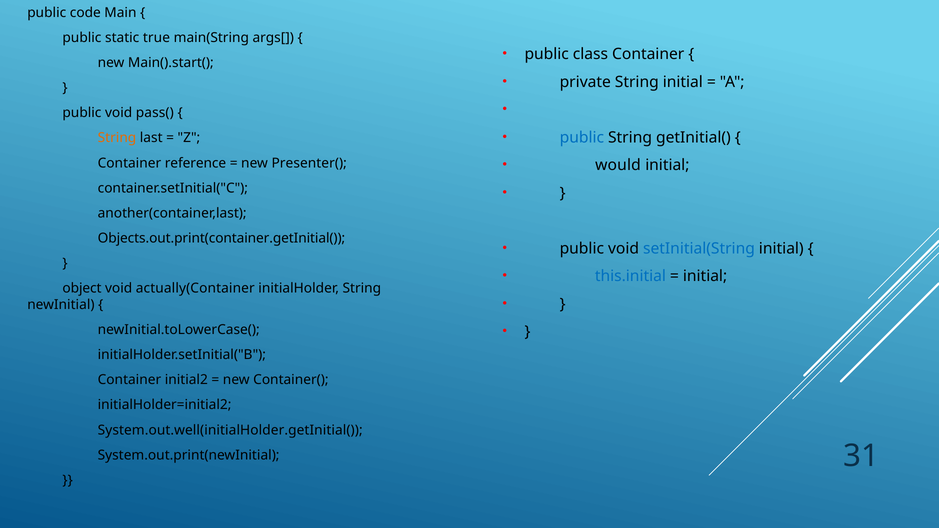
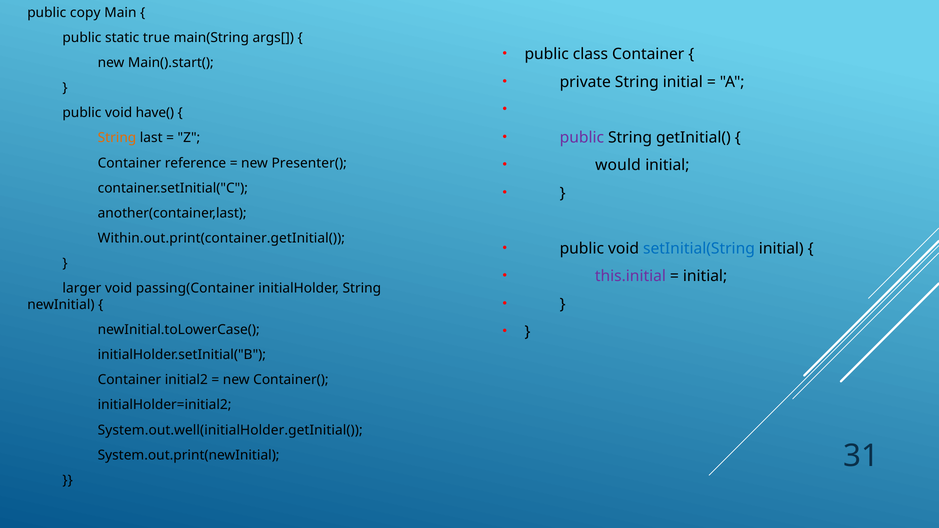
code: code -> copy
pass(: pass( -> have(
public at (582, 137) colour: blue -> purple
Objects.out.print(container.getInitial(: Objects.out.print(container.getInitial( -> Within.out.print(container.getInitial(
this.initial colour: blue -> purple
object: object -> larger
actually(Container: actually(Container -> passing(Container
